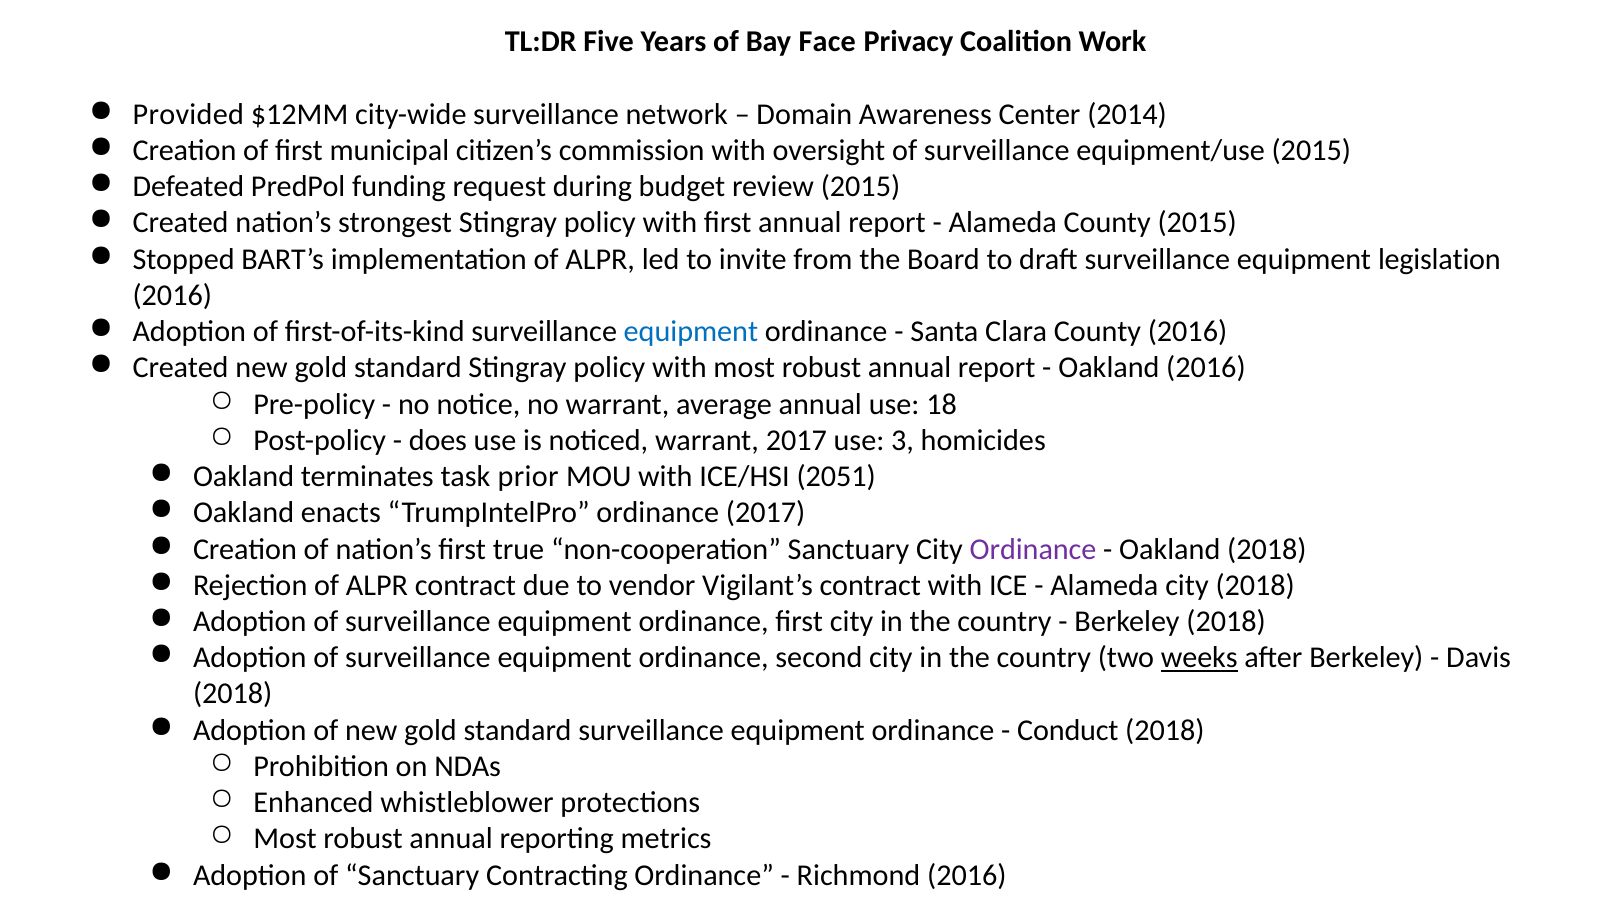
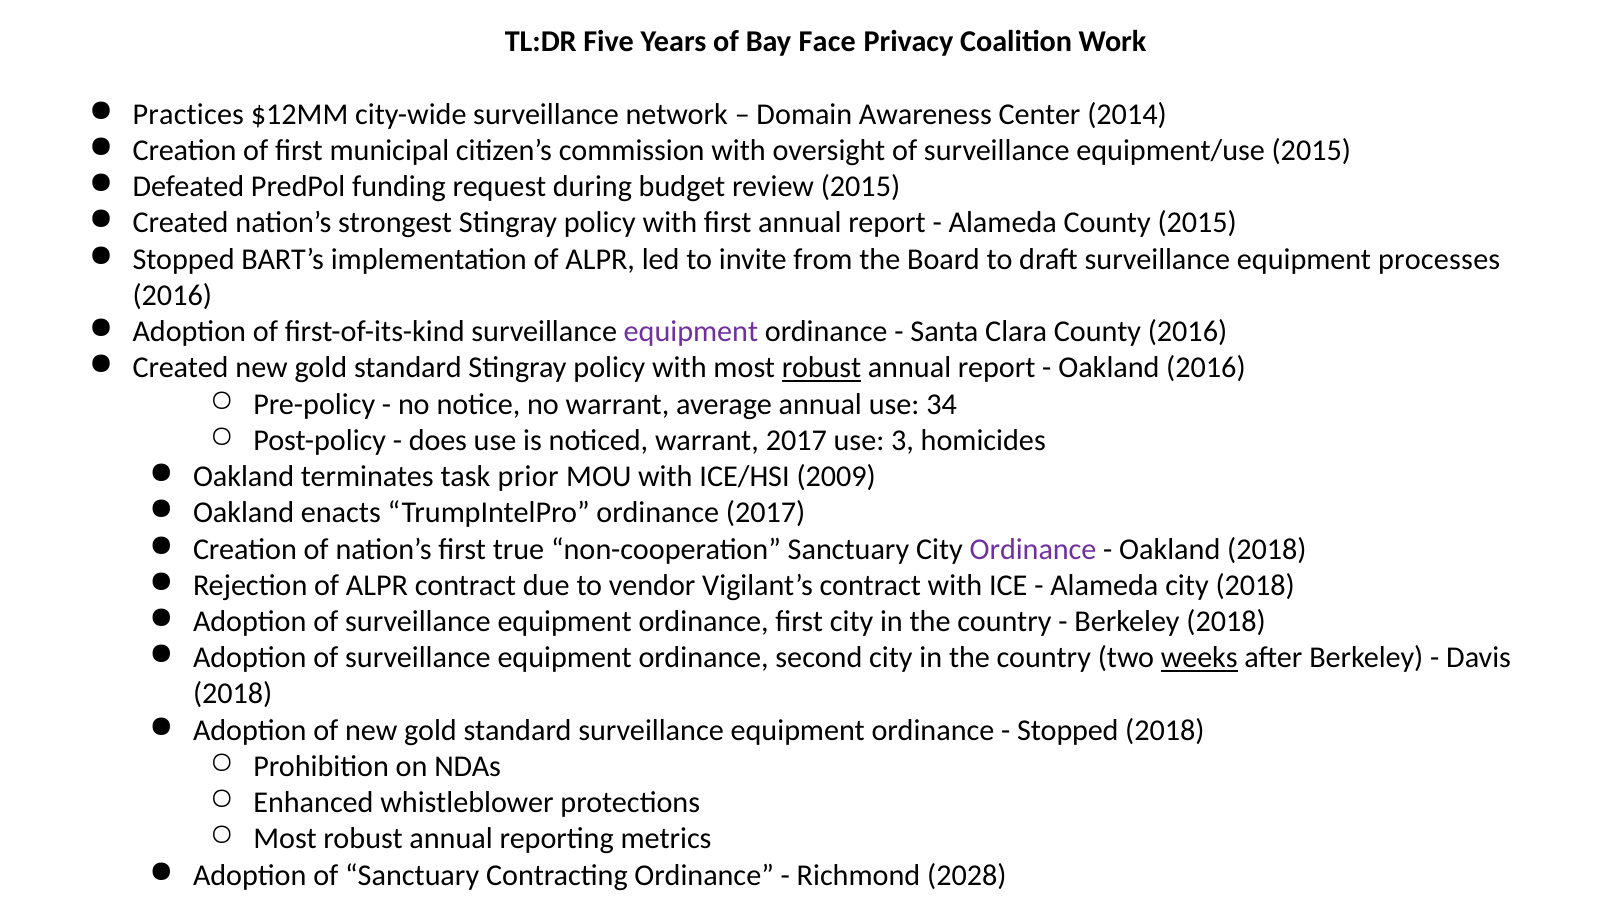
Provided: Provided -> Practices
legislation: legislation -> processes
equipment at (691, 331) colour: blue -> purple
robust at (821, 368) underline: none -> present
18: 18 -> 34
2051: 2051 -> 2009
Conduct at (1068, 730): Conduct -> Stopped
Richmond 2016: 2016 -> 2028
